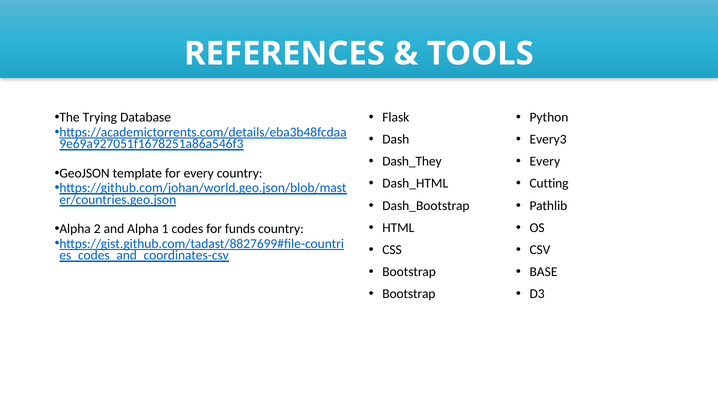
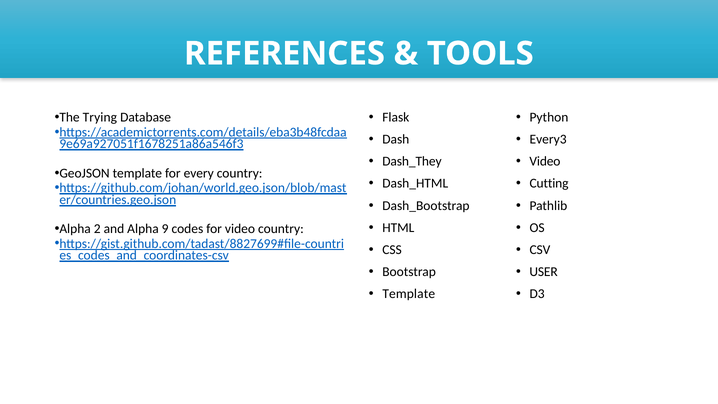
Every at (545, 161): Every -> Video
1: 1 -> 9
for funds: funds -> video
BASE: BASE -> USER
Bootstrap at (409, 294): Bootstrap -> Template
